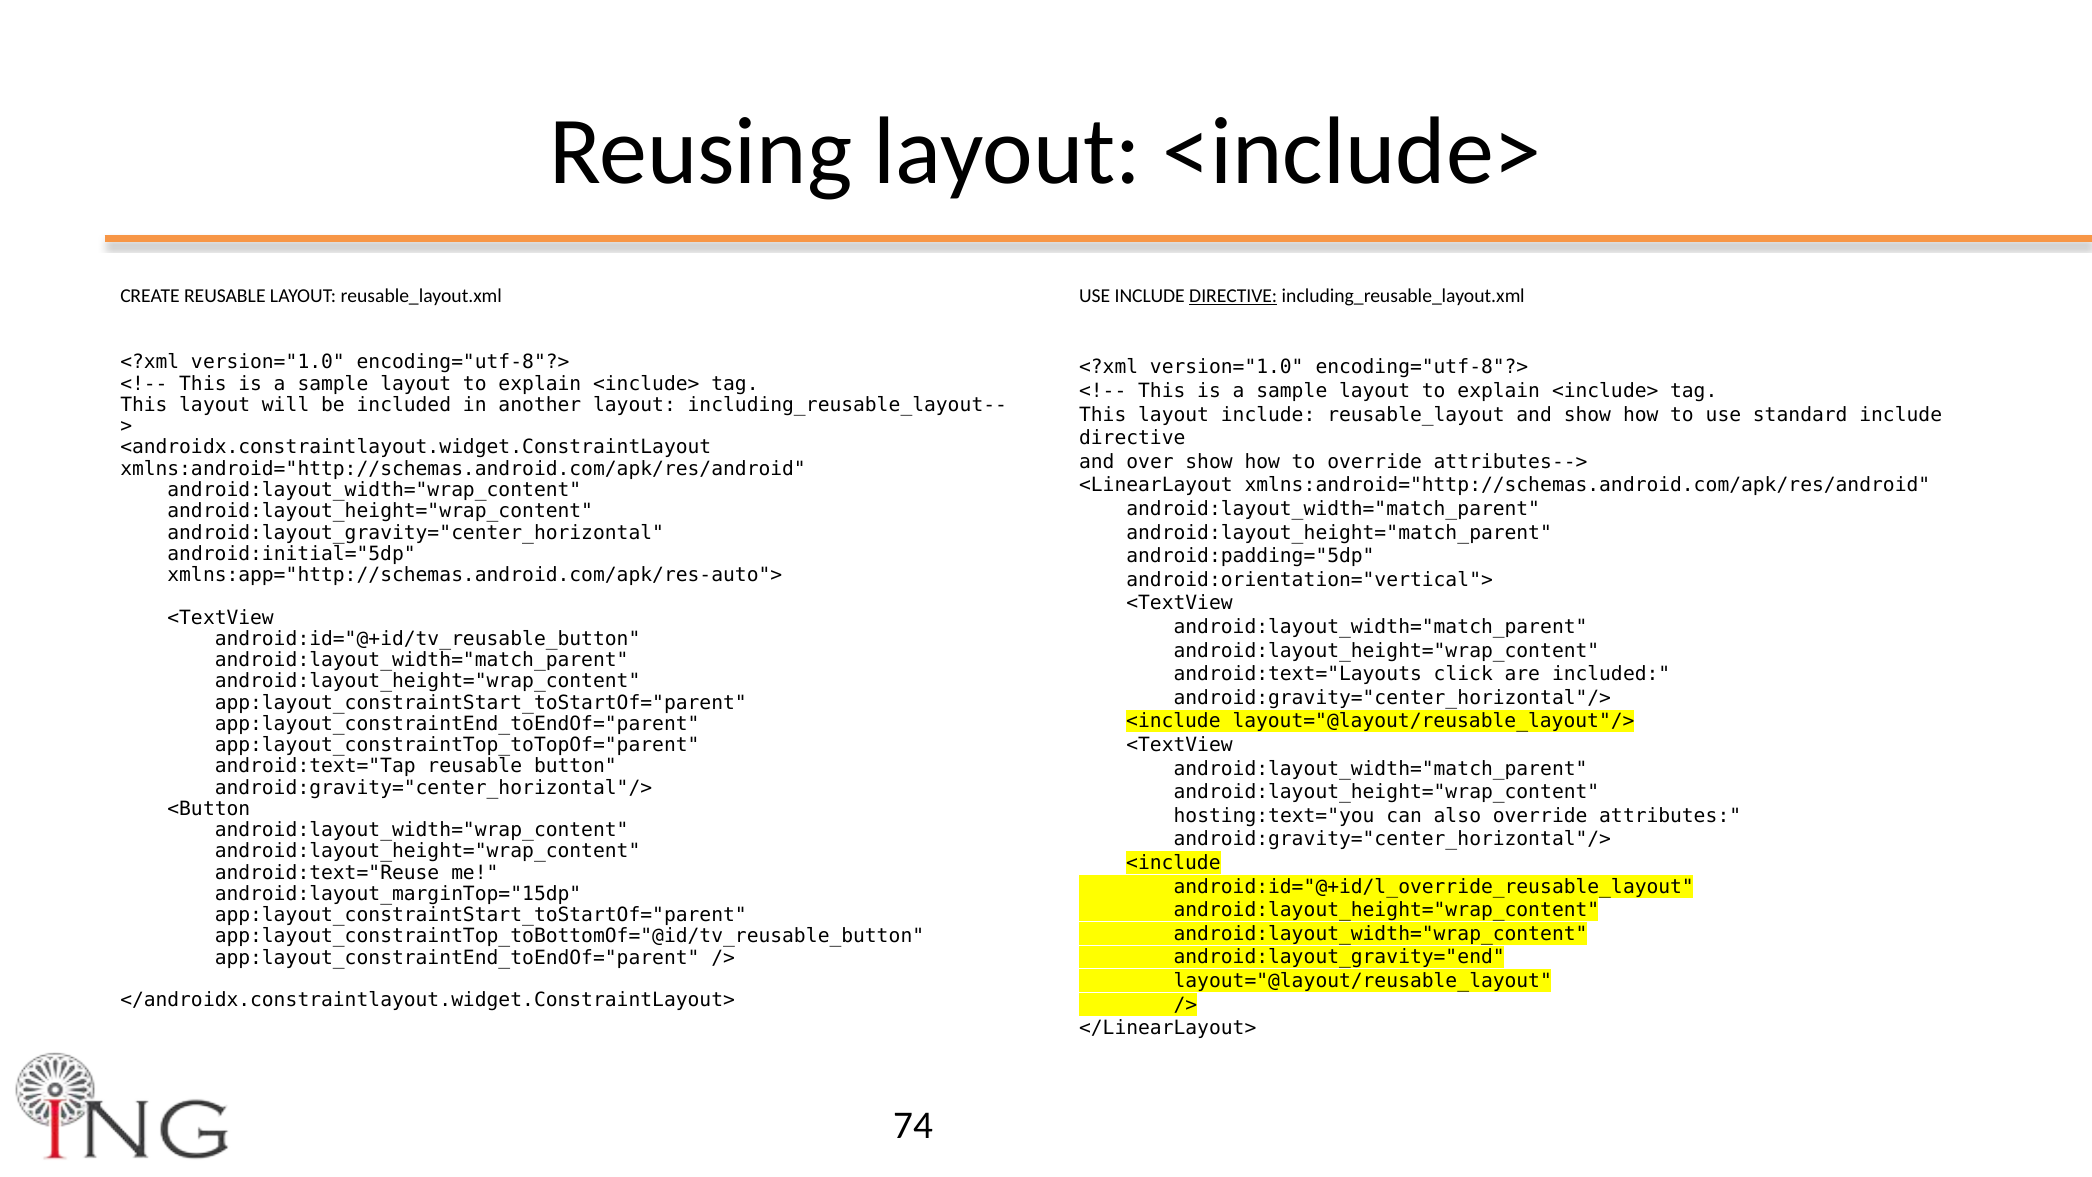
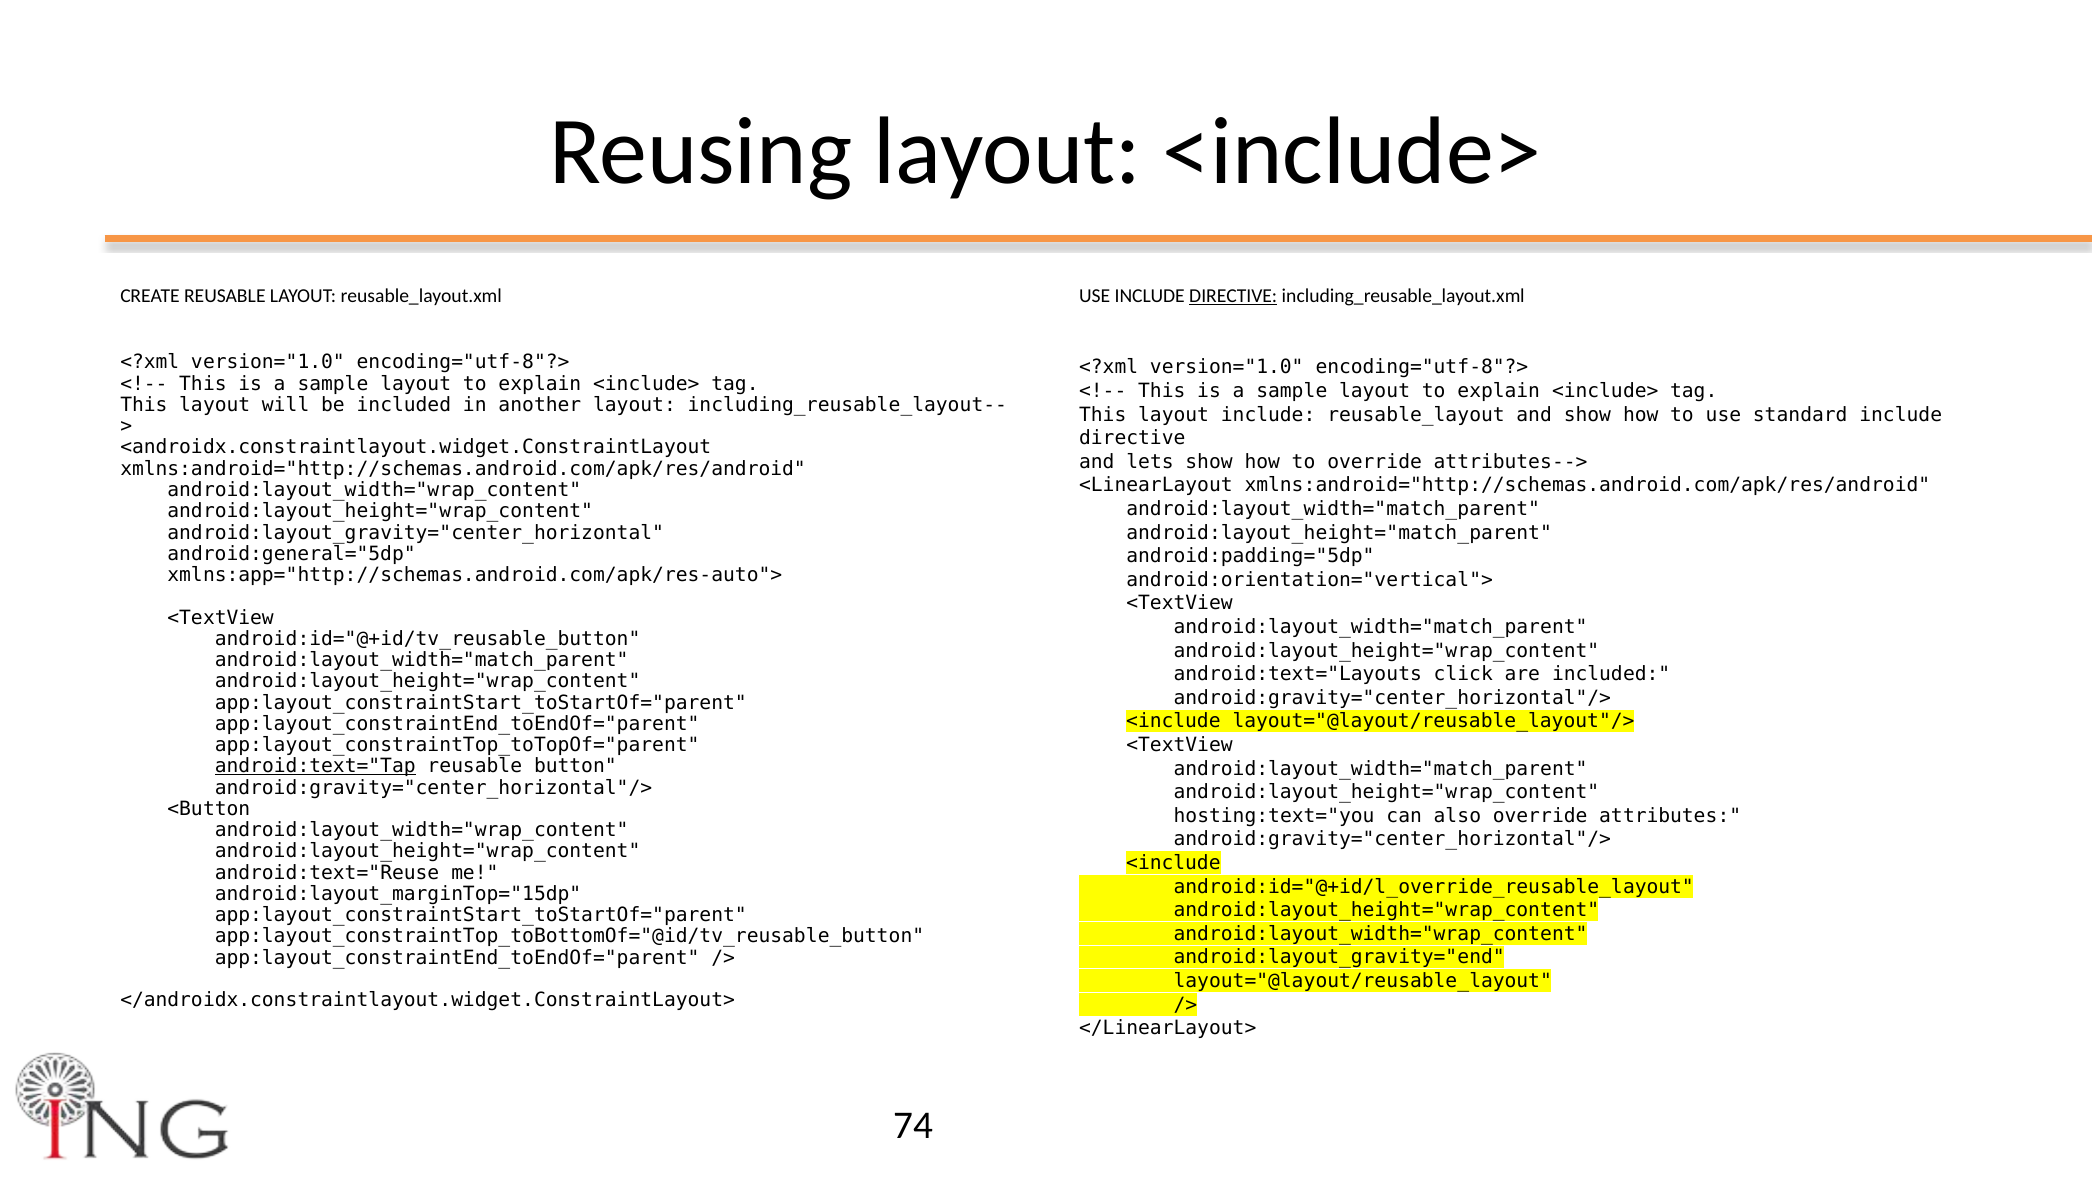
over: over -> lets
android:initial="5dp: android:initial="5dp -> android:general="5dp
android:text="Tap underline: none -> present
